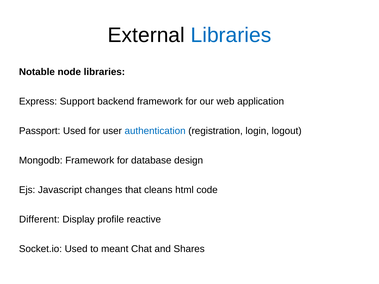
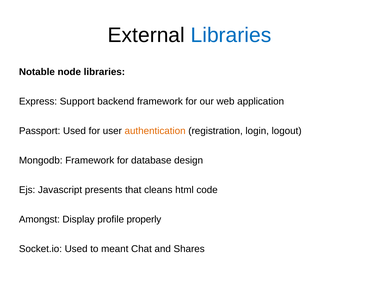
authentication colour: blue -> orange
changes: changes -> presents
Different: Different -> Amongst
reactive: reactive -> properly
